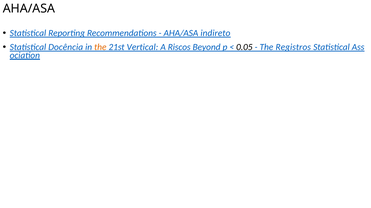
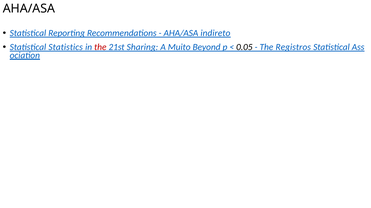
Docência: Docência -> Statistics
the at (100, 47) colour: orange -> red
Vertical: Vertical -> Sharing
Riscos: Riscos -> Muito
